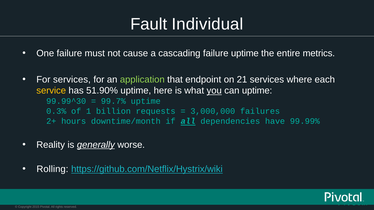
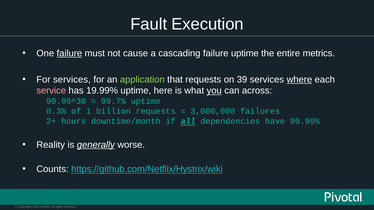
Individual: Individual -> Execution
failure at (69, 53) underline: none -> present
that endpoint: endpoint -> requests
21: 21 -> 39
where underline: none -> present
service colour: yellow -> pink
51.90%: 51.90% -> 19.99%
can uptime: uptime -> across
Rolling: Rolling -> Counts
